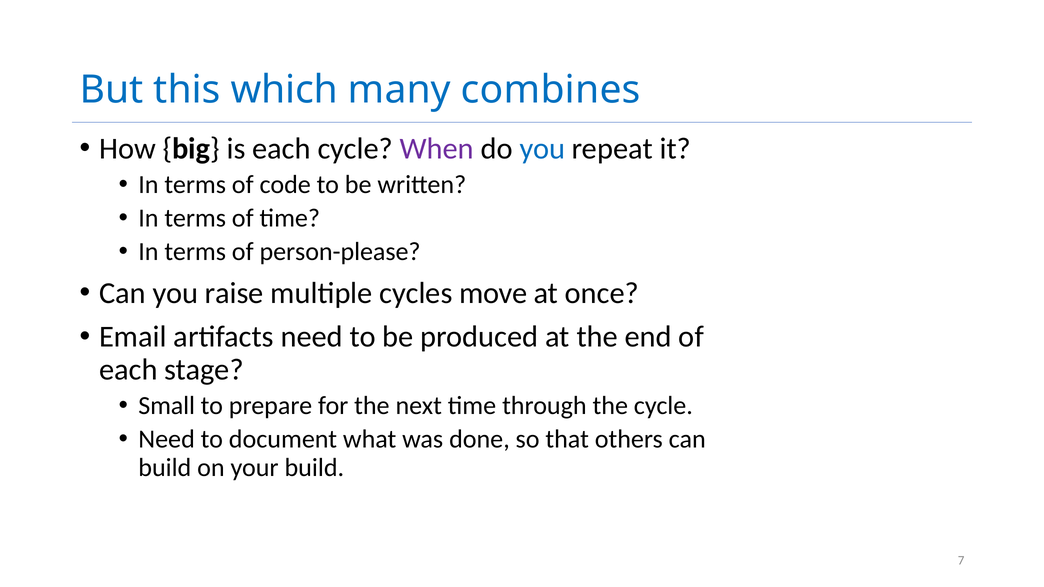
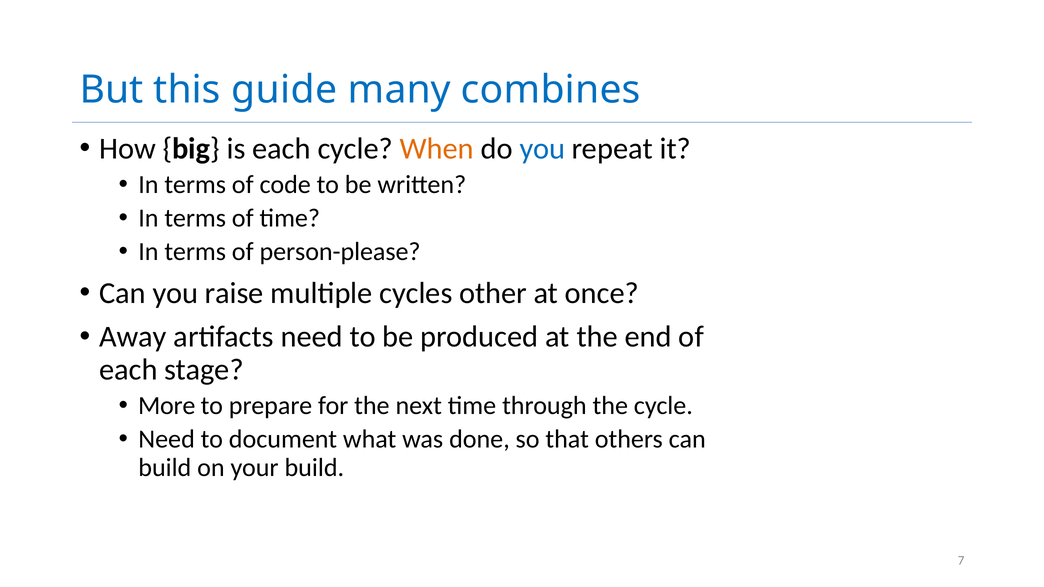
which: which -> guide
When colour: purple -> orange
move: move -> other
Email: Email -> Away
Small: Small -> More
